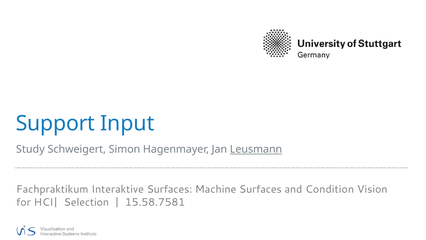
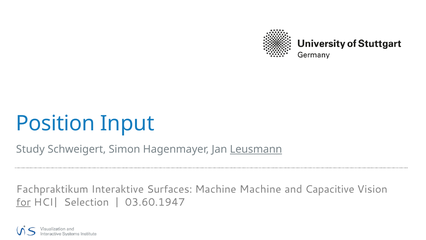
Support: Support -> Position
Machine Surfaces: Surfaces -> Machine
Condition: Condition -> Capacitive
for underline: none -> present
15.58.7581: 15.58.7581 -> 03.60.1947
